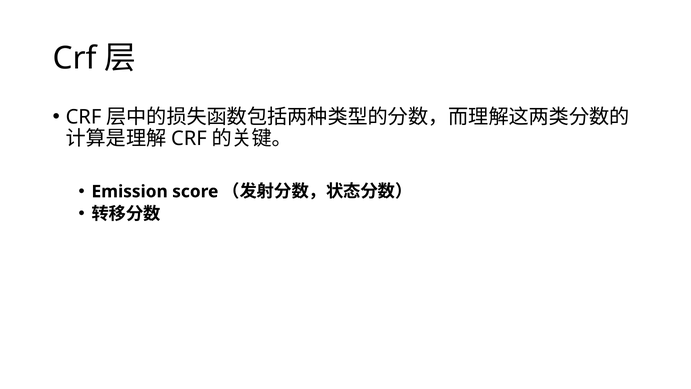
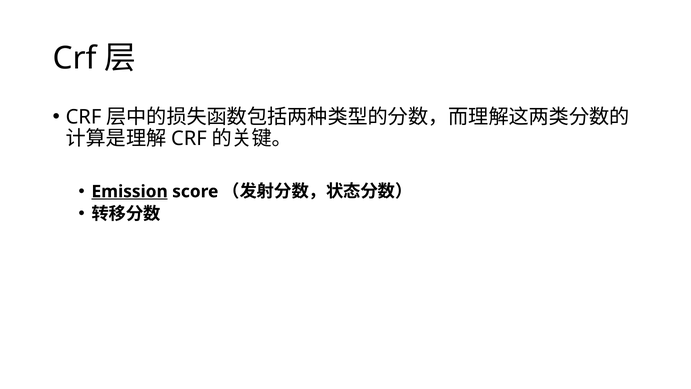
Emission underline: none -> present
